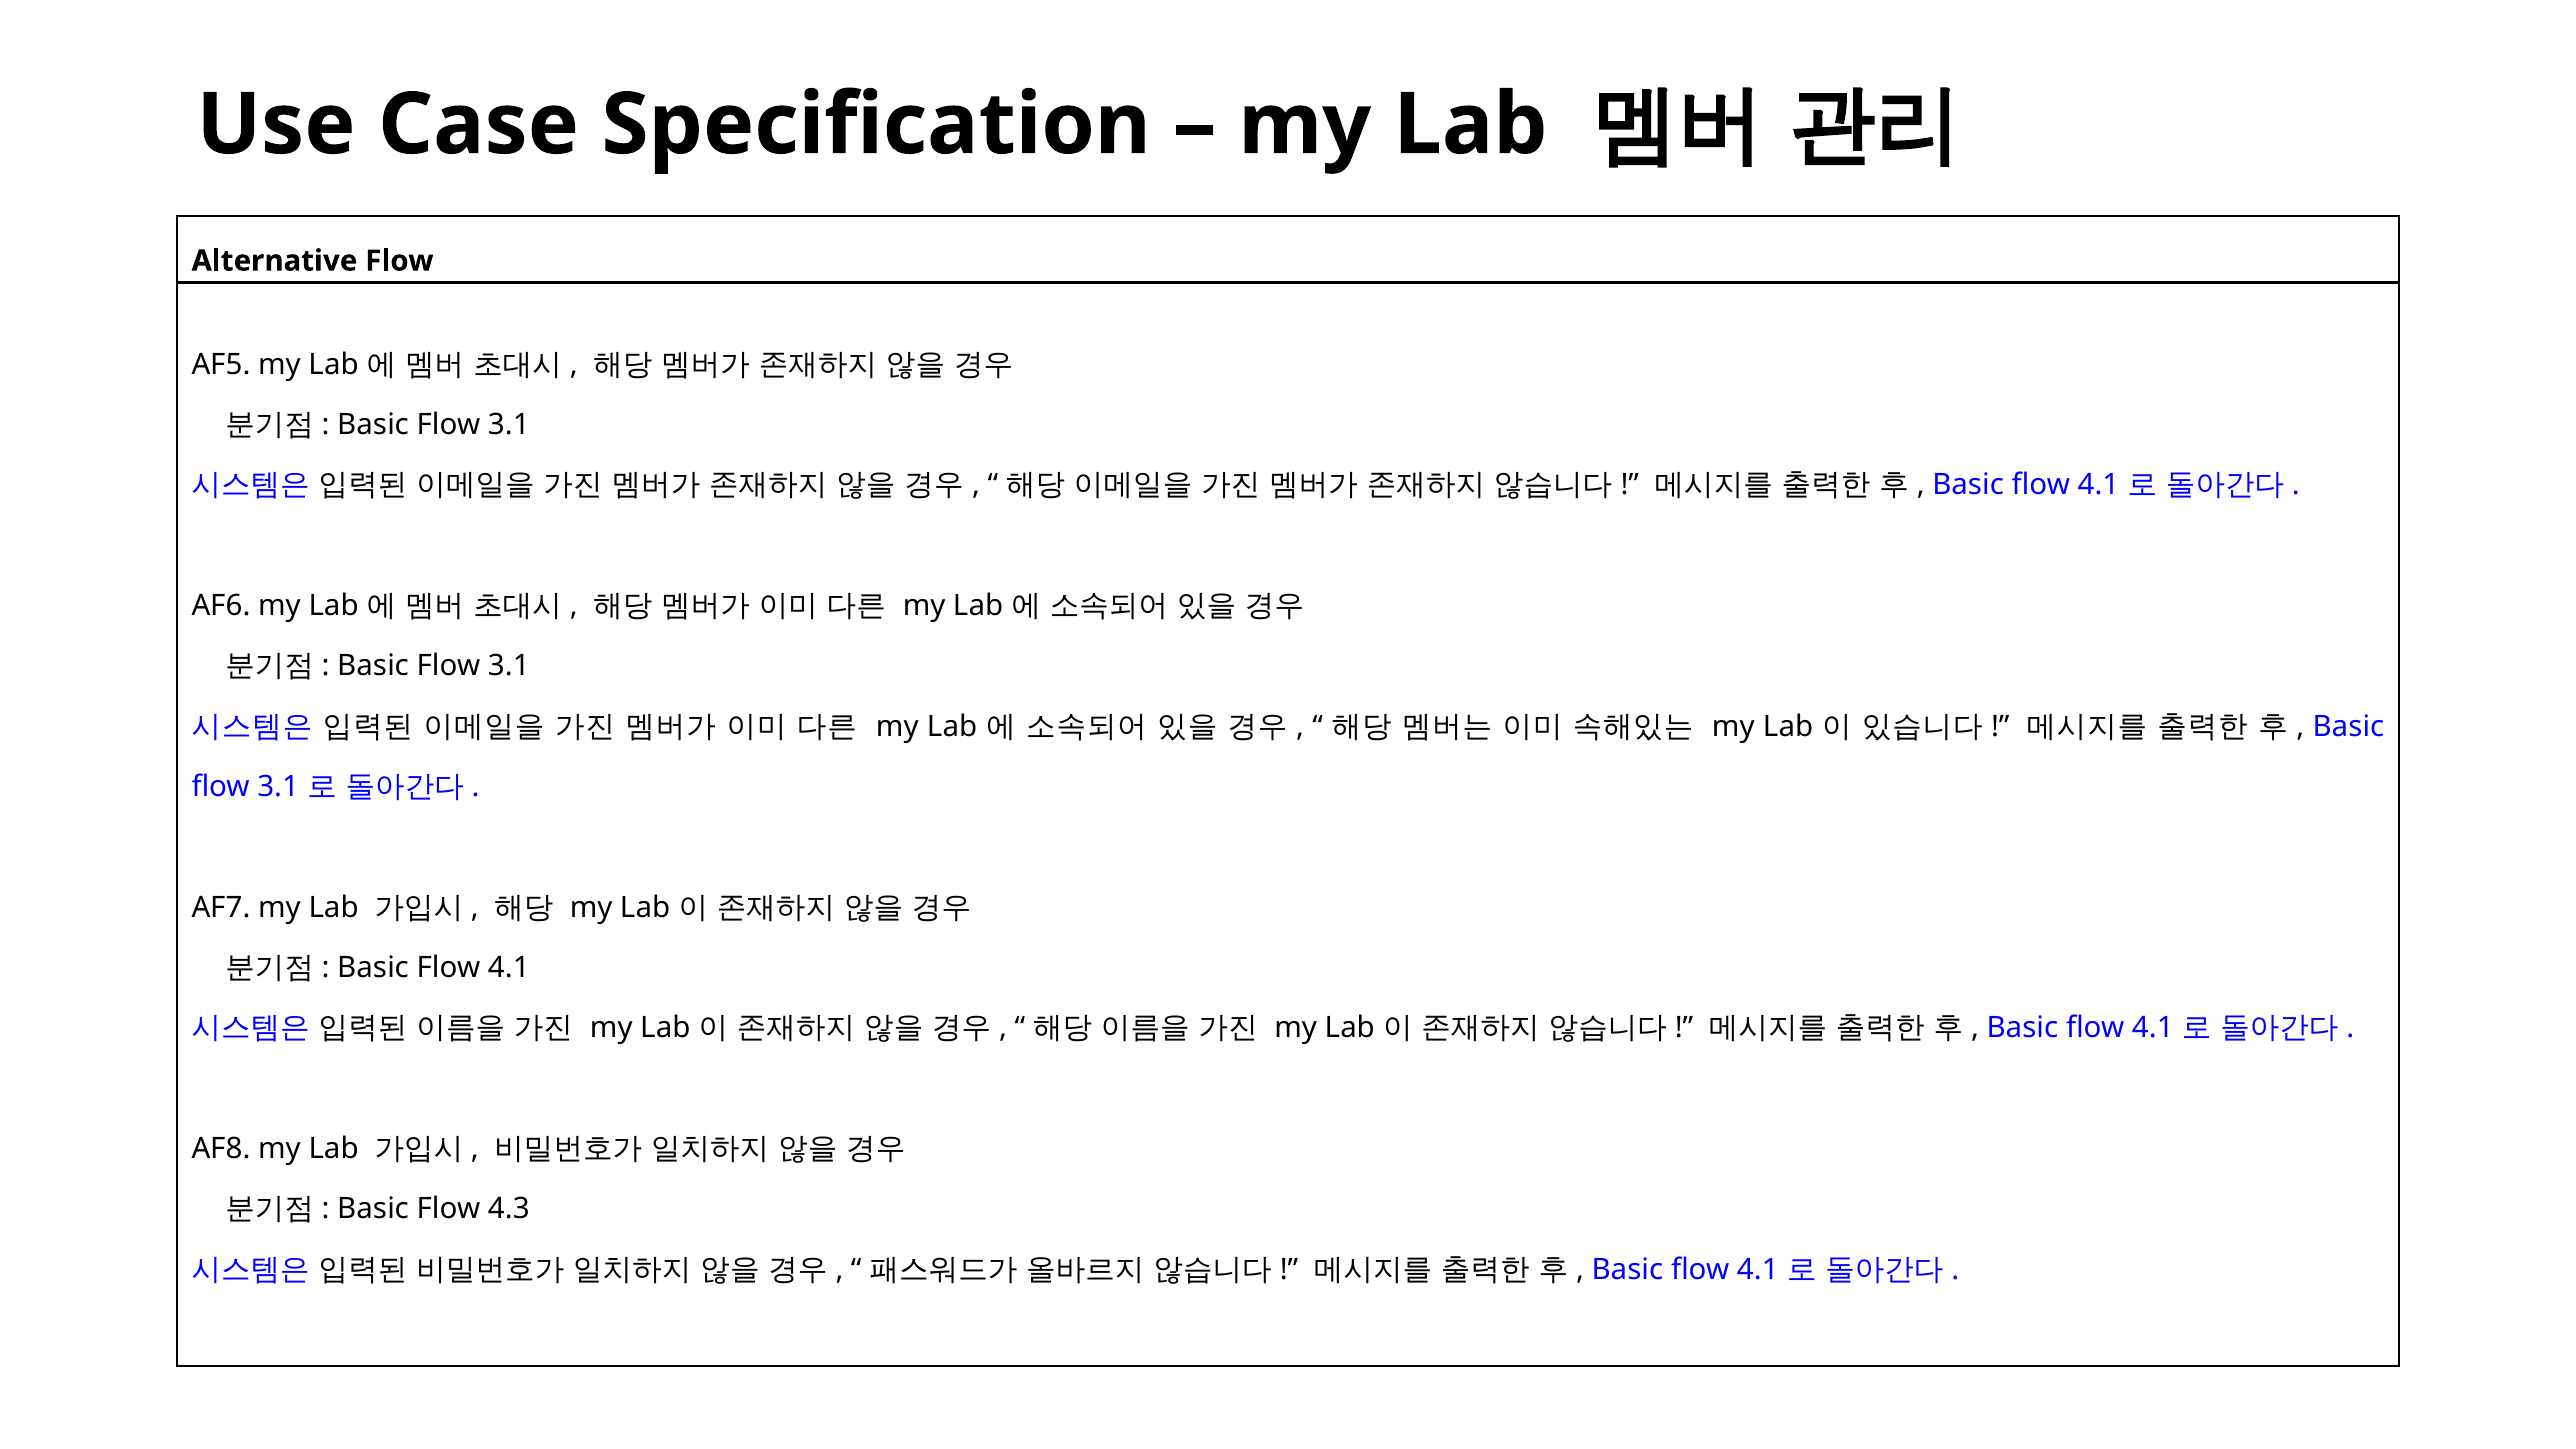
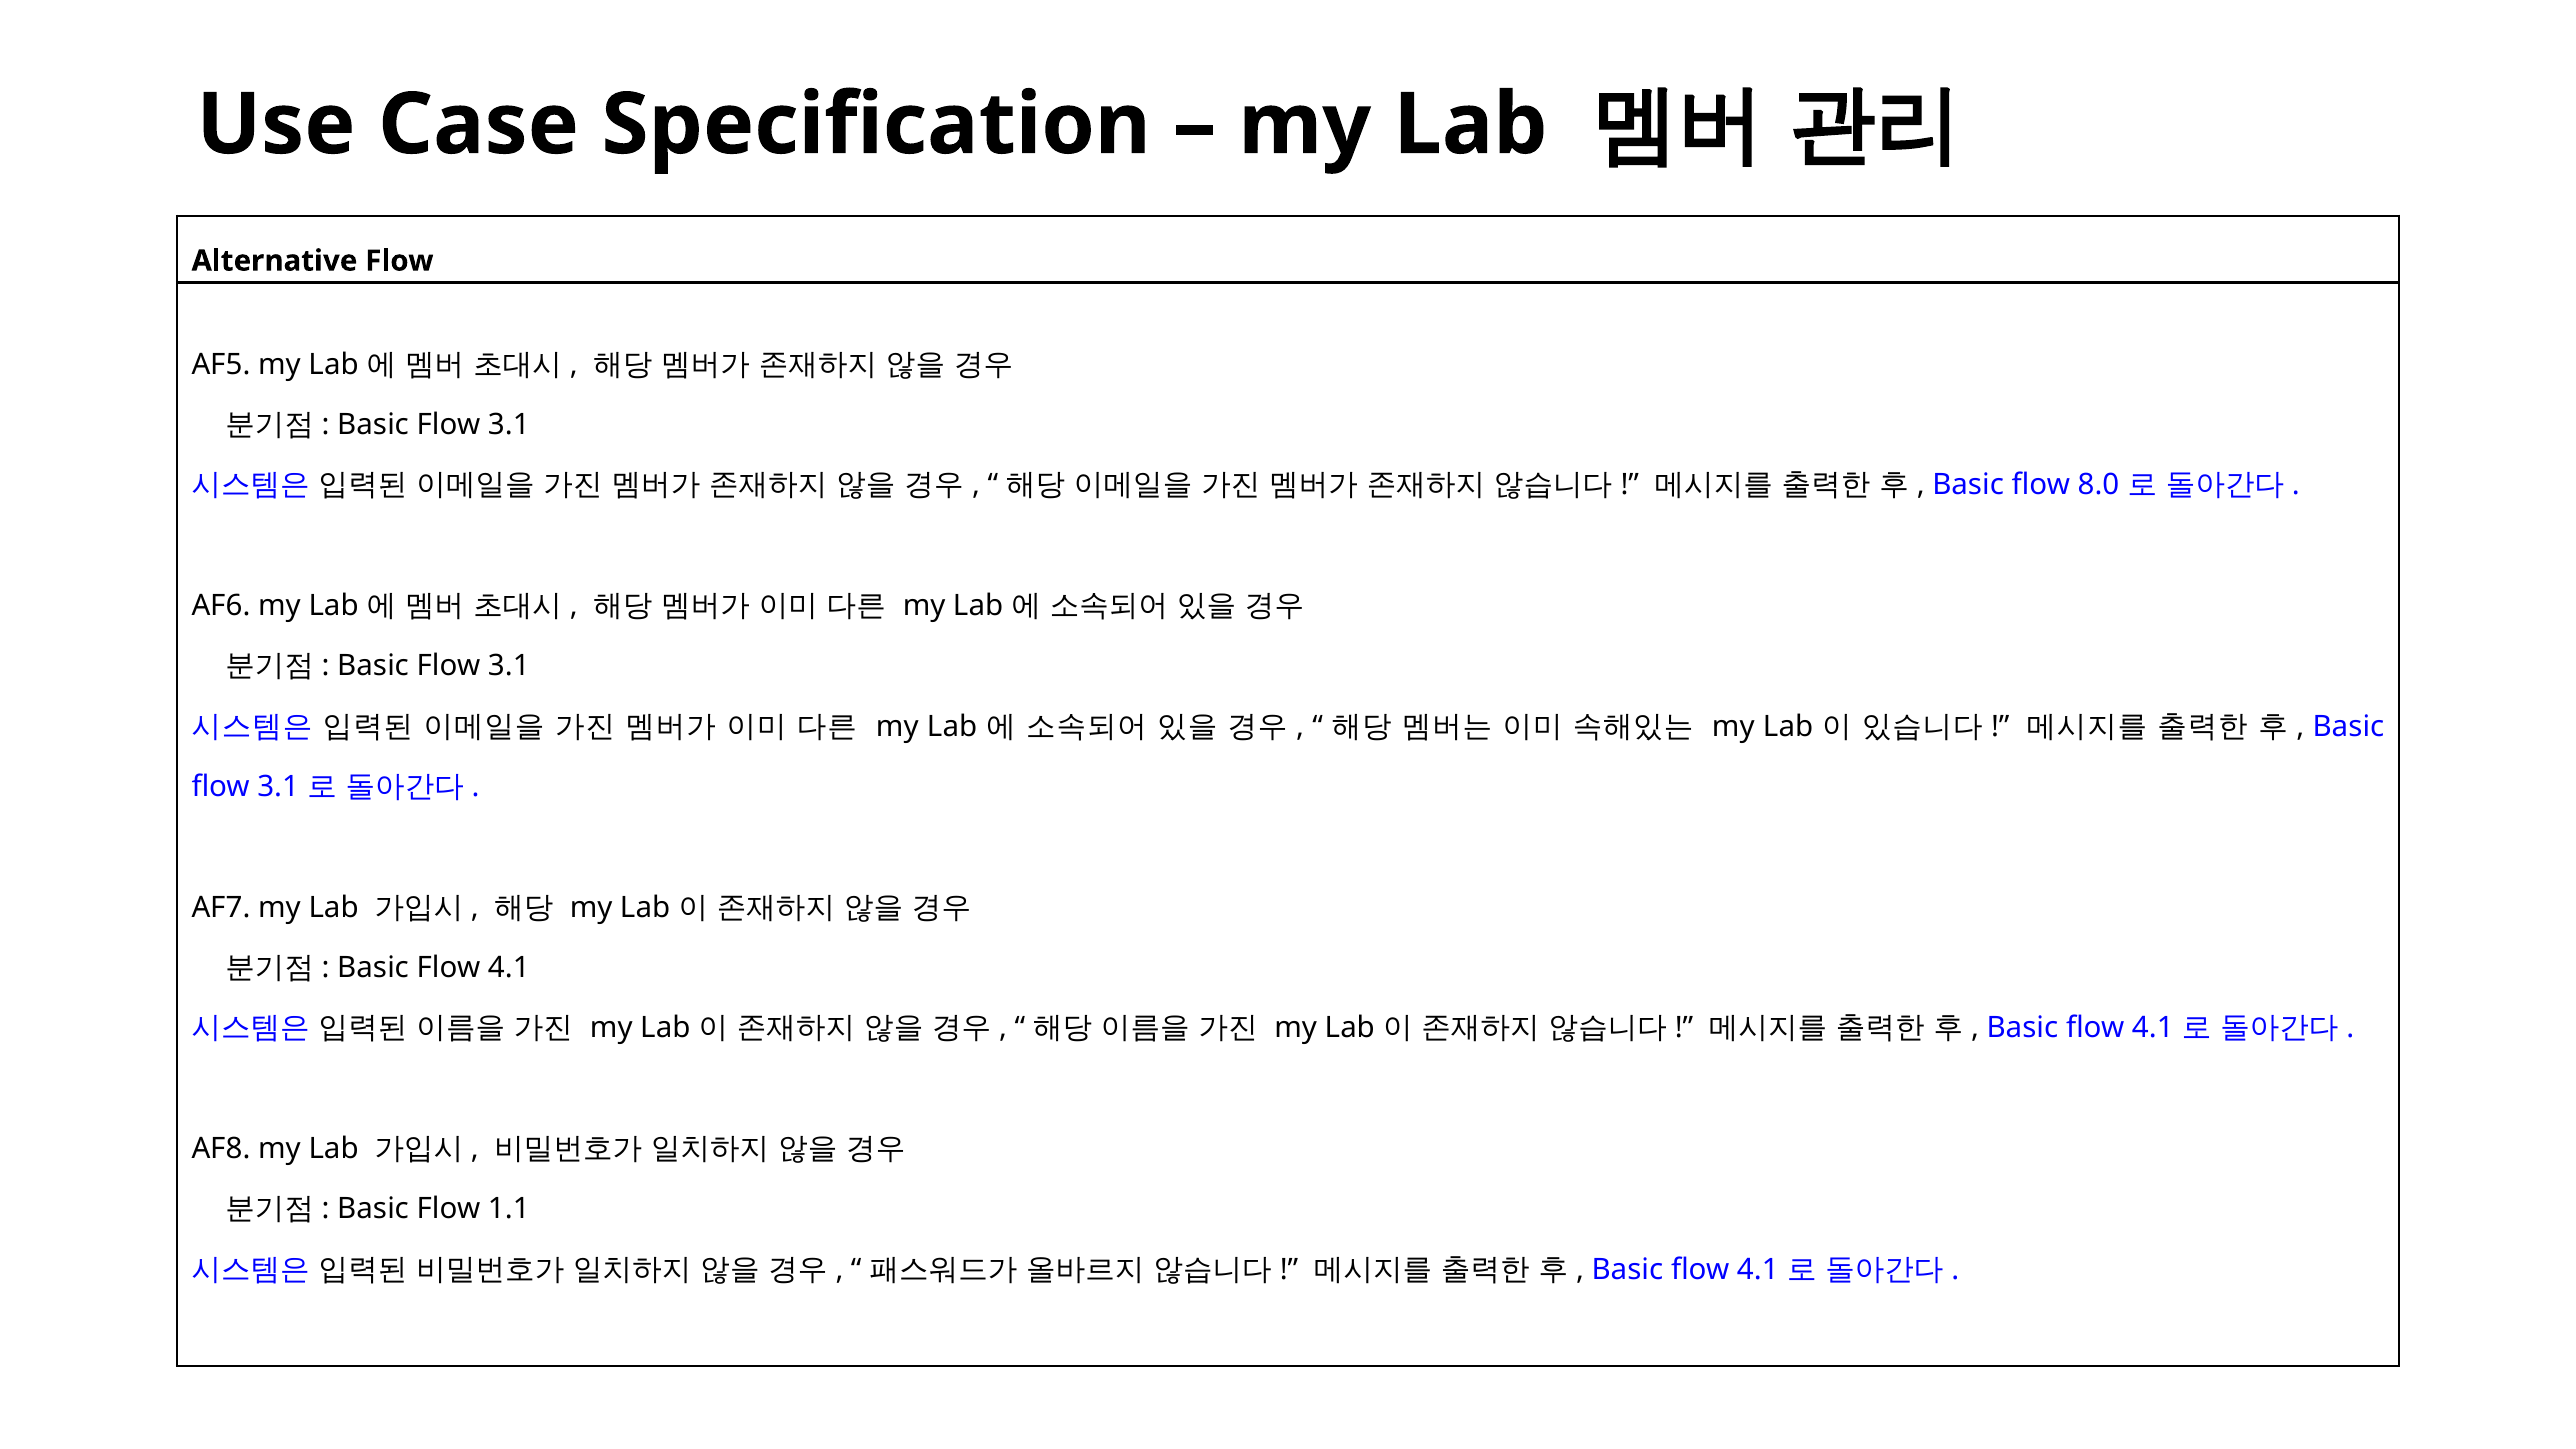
4.1 at (2098, 485): 4.1 -> 8.0
4.3: 4.3 -> 1.1
